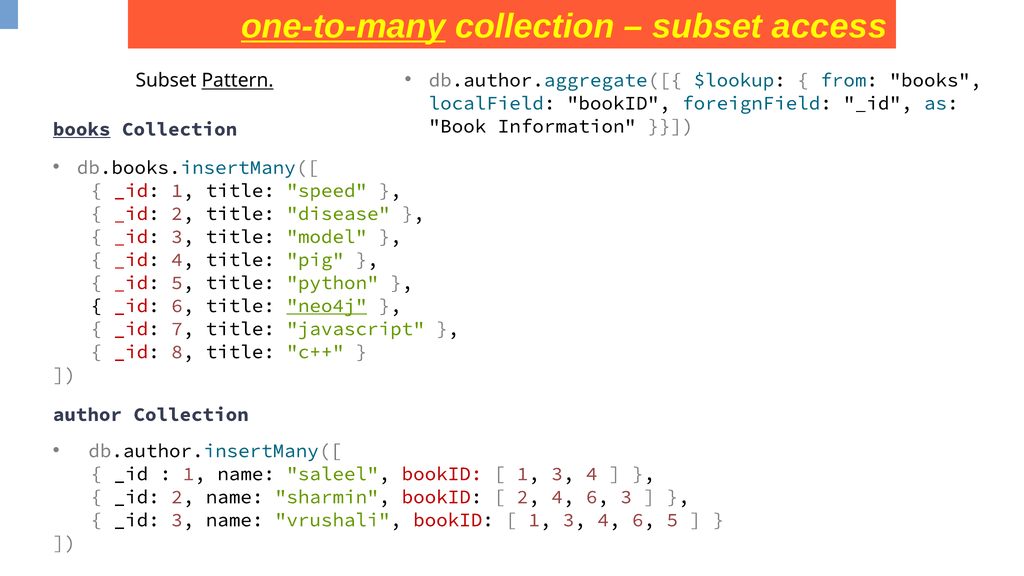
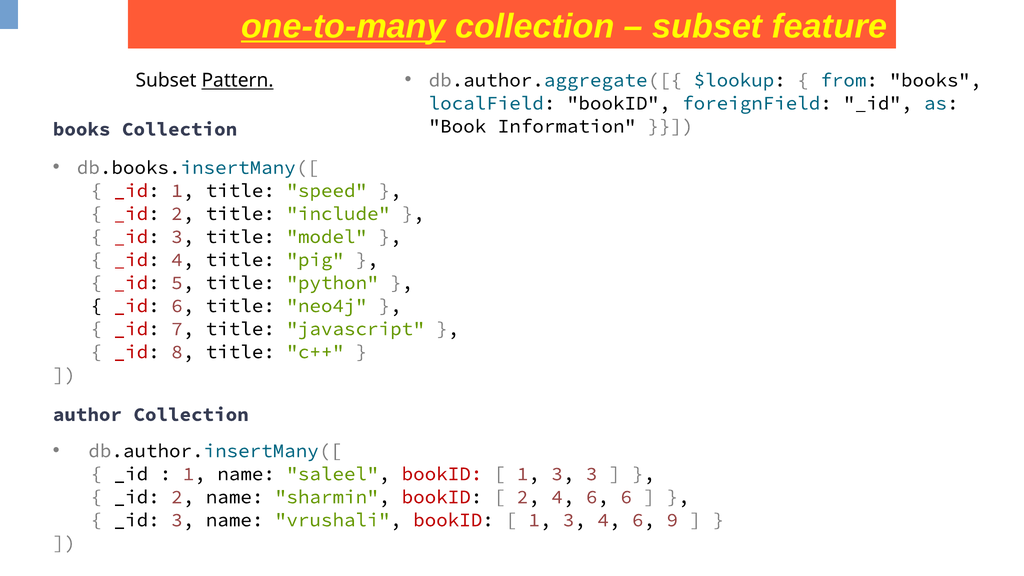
access: access -> feature
books at (82, 129) underline: present -> none
disease: disease -> include
neo4j underline: present -> none
4 at (592, 474): 4 -> 3
6 3: 3 -> 6
6 5: 5 -> 9
